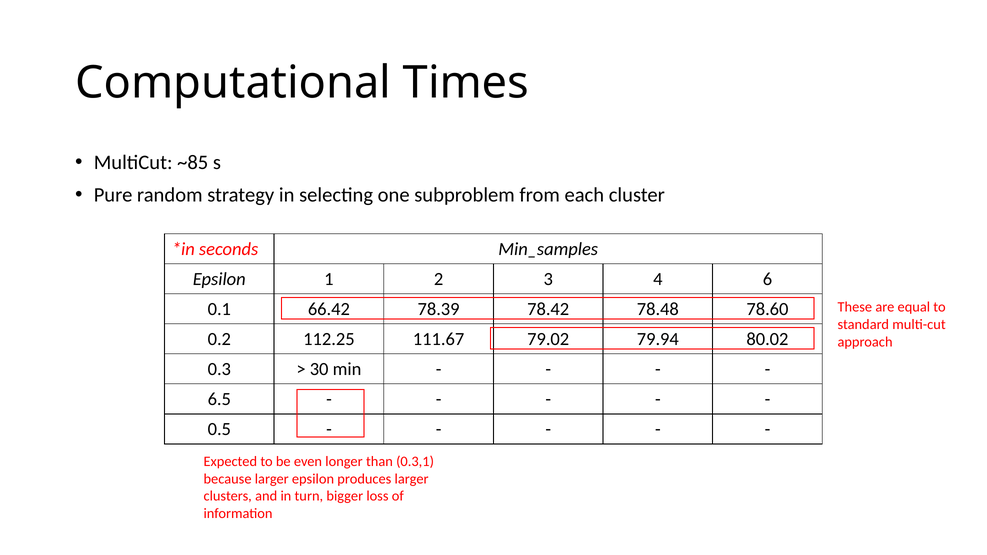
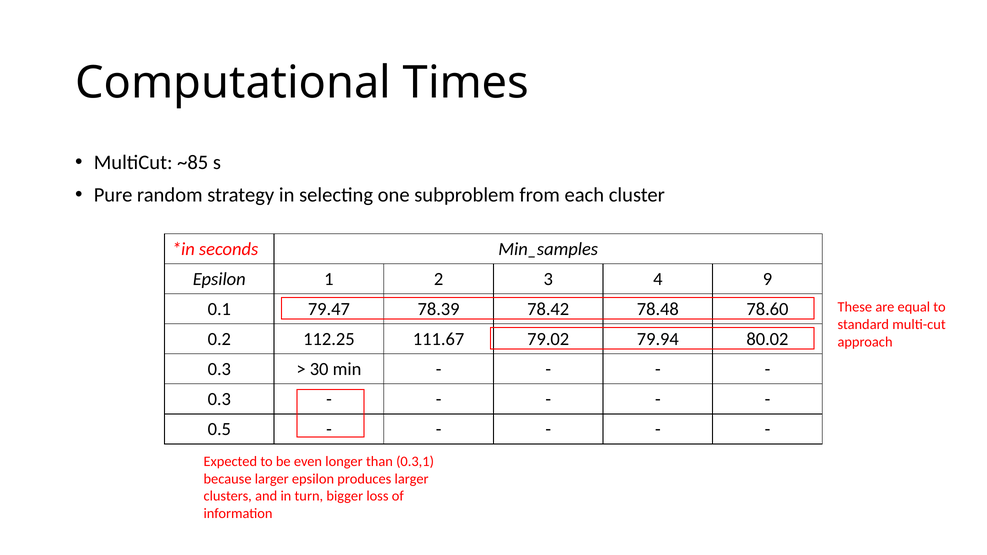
6: 6 -> 9
66.42: 66.42 -> 79.47
6.5 at (219, 399): 6.5 -> 0.3
